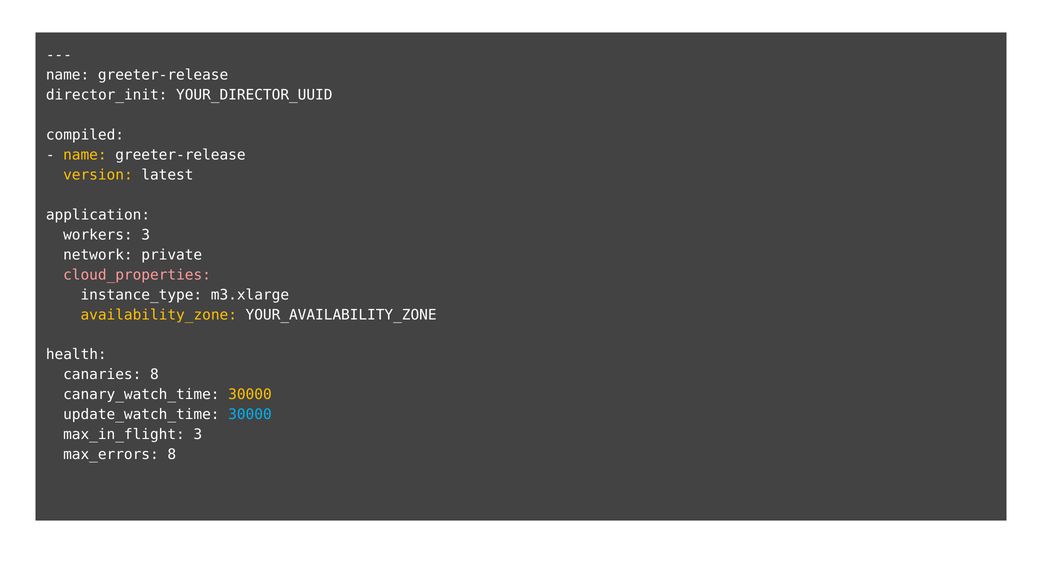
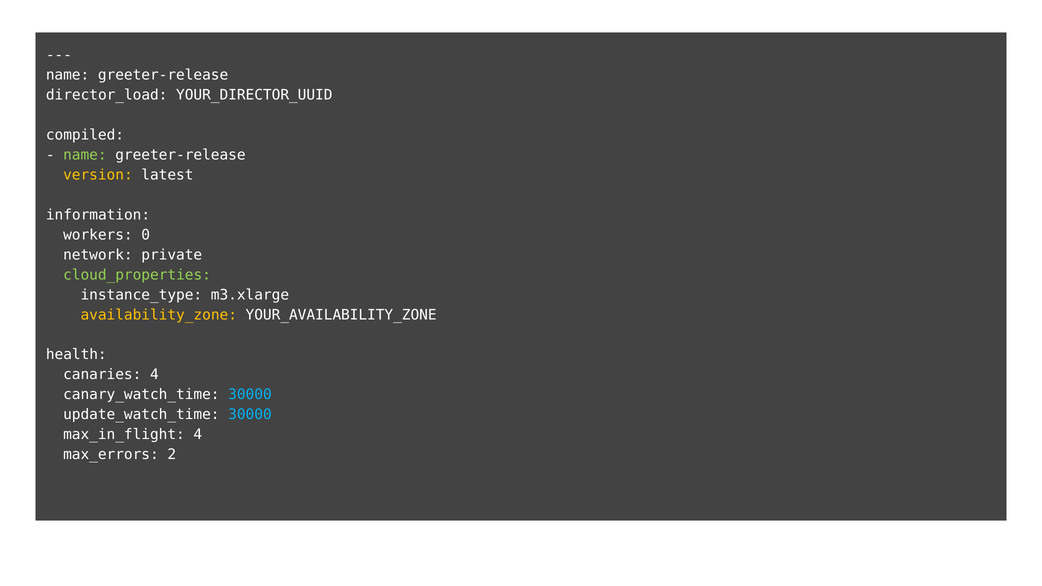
director_init: director_init -> director_load
name at (85, 155) colour: yellow -> light green
application: application -> information
workers 3: 3 -> 0
cloud_properties colour: pink -> light green
canaries 8: 8 -> 4
30000 at (250, 395) colour: yellow -> light blue
max_in_flight 3: 3 -> 4
max_errors 8: 8 -> 2
